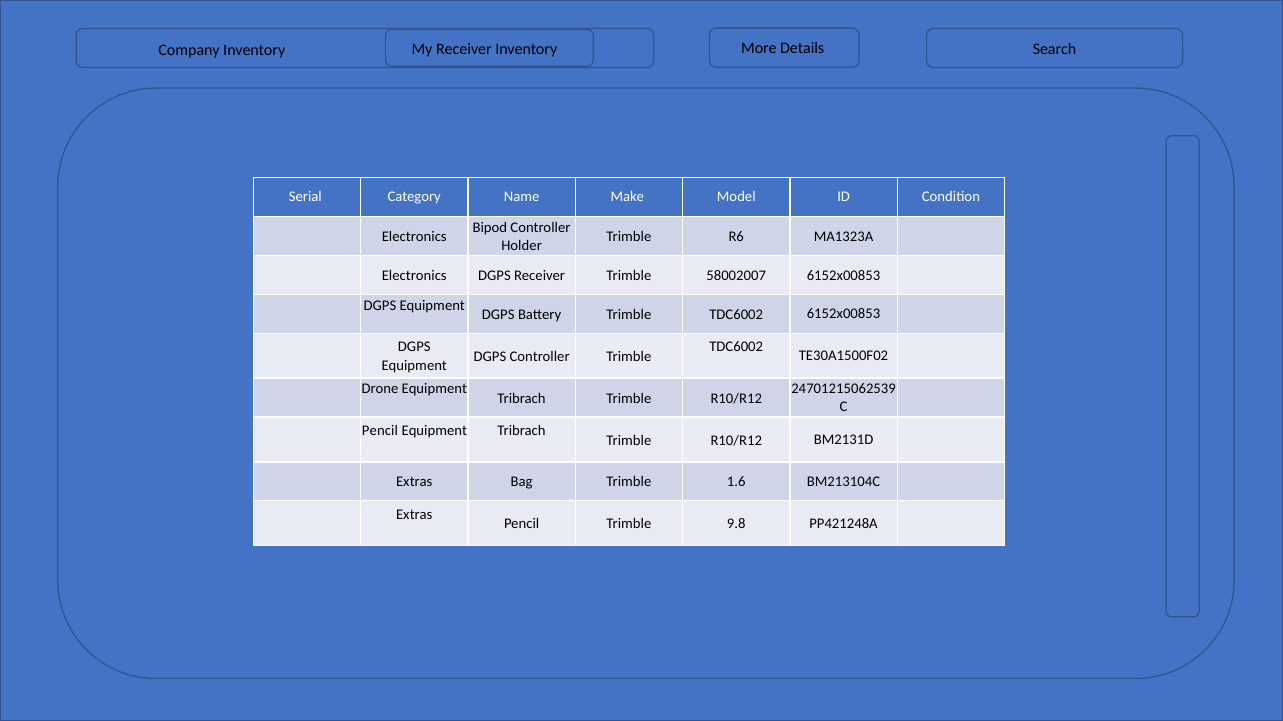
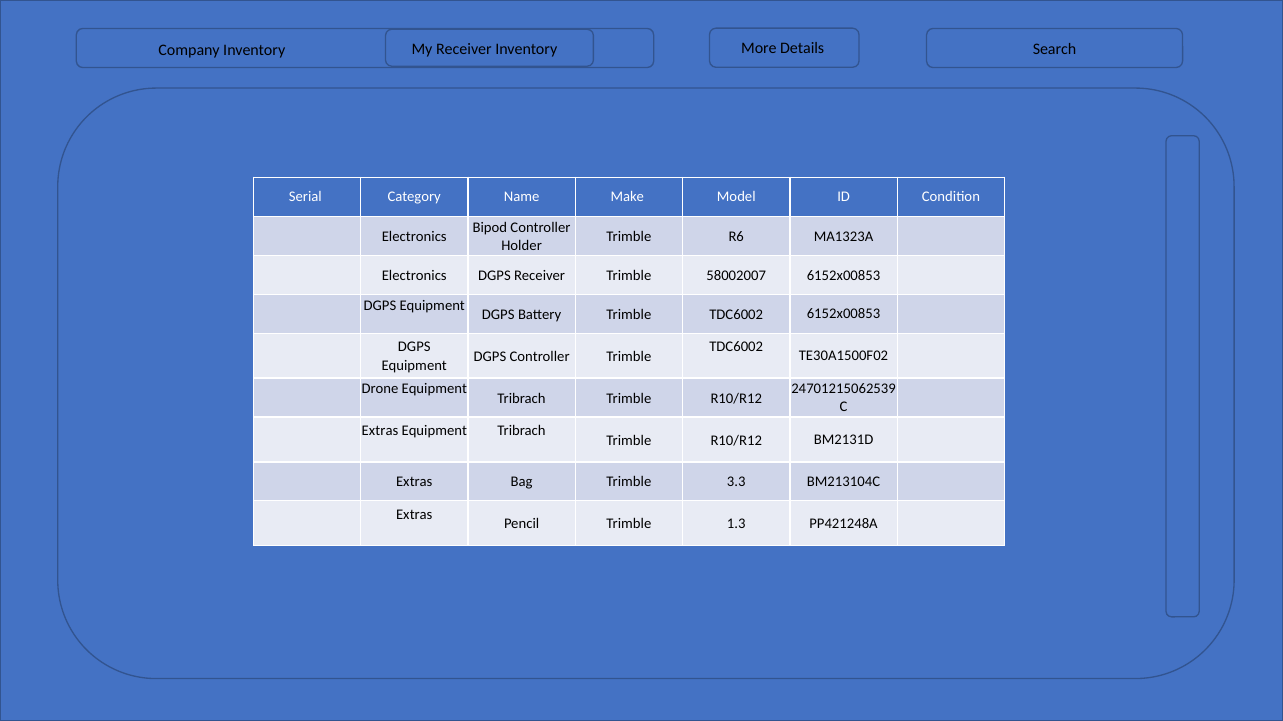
Pencil at (380, 431): Pencil -> Extras
1.6: 1.6 -> 3.3
9.8: 9.8 -> 1.3
